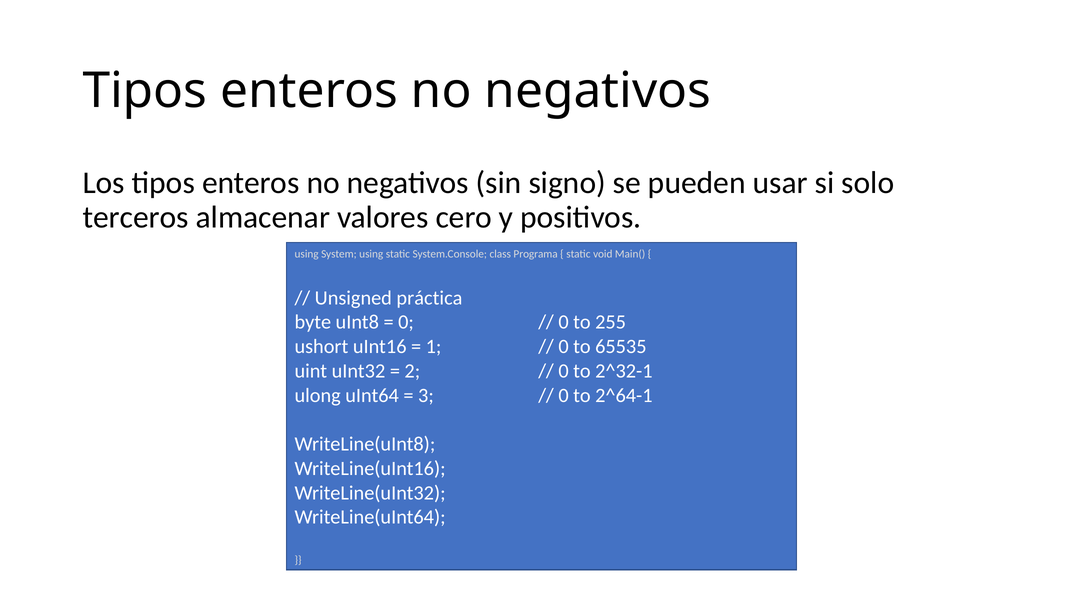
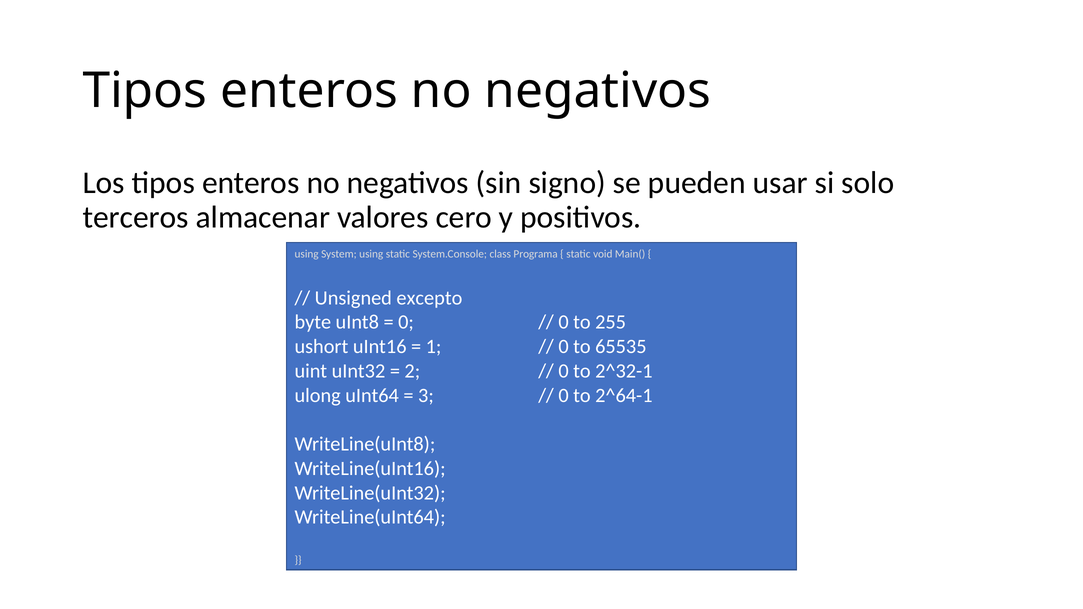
práctica: práctica -> excepto
